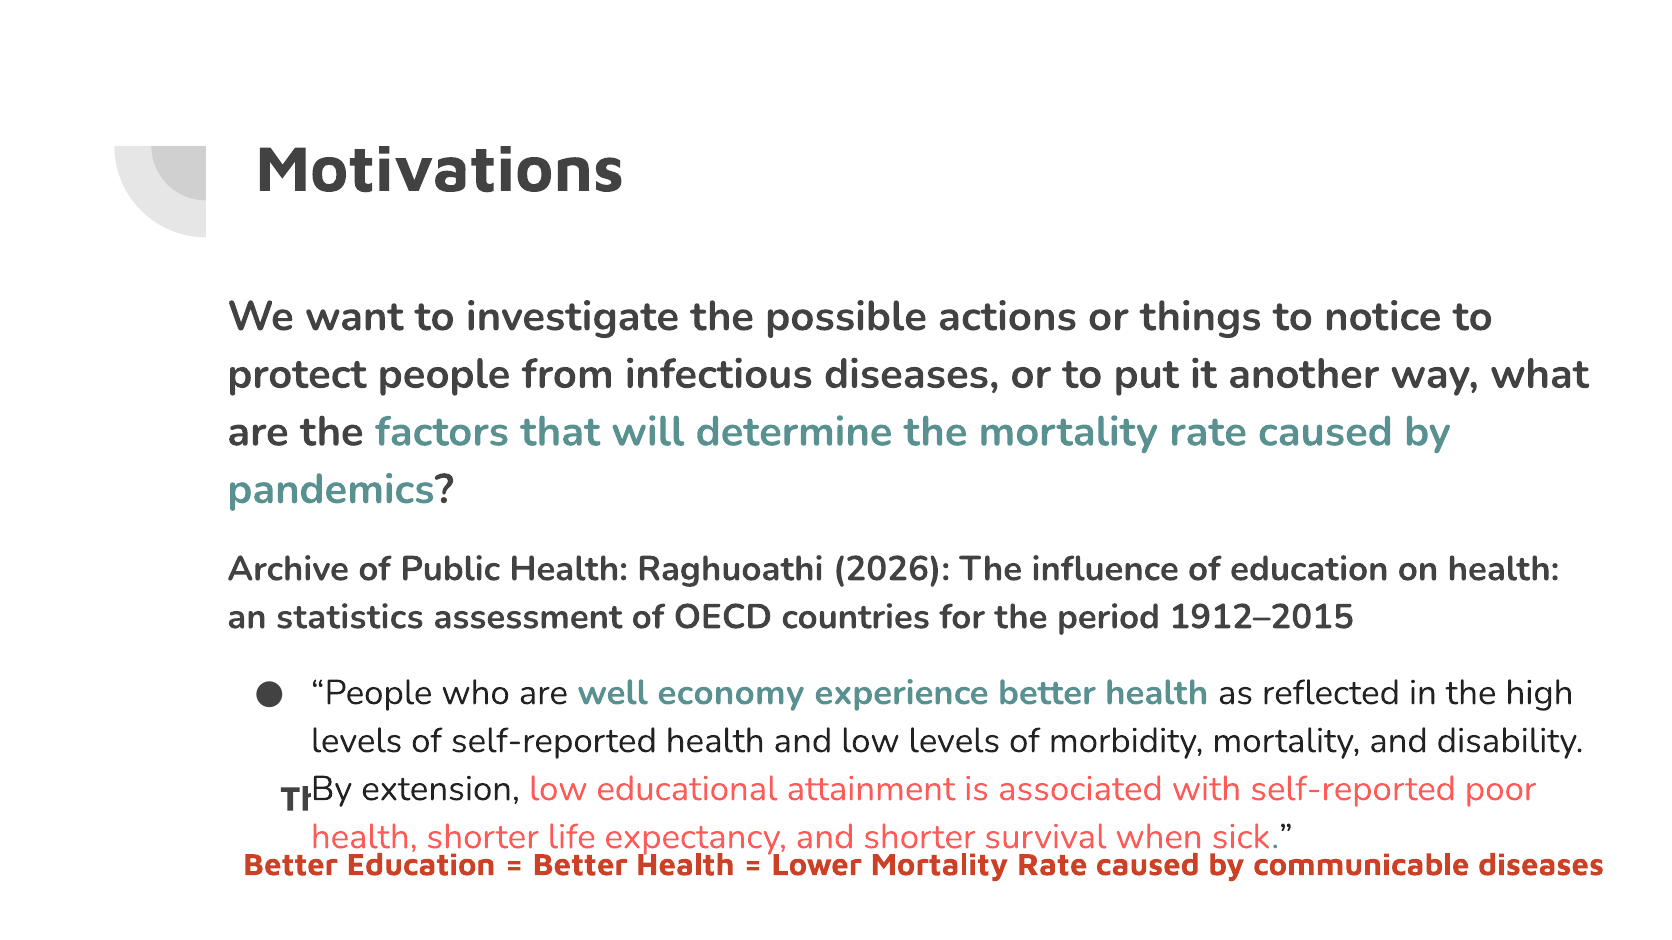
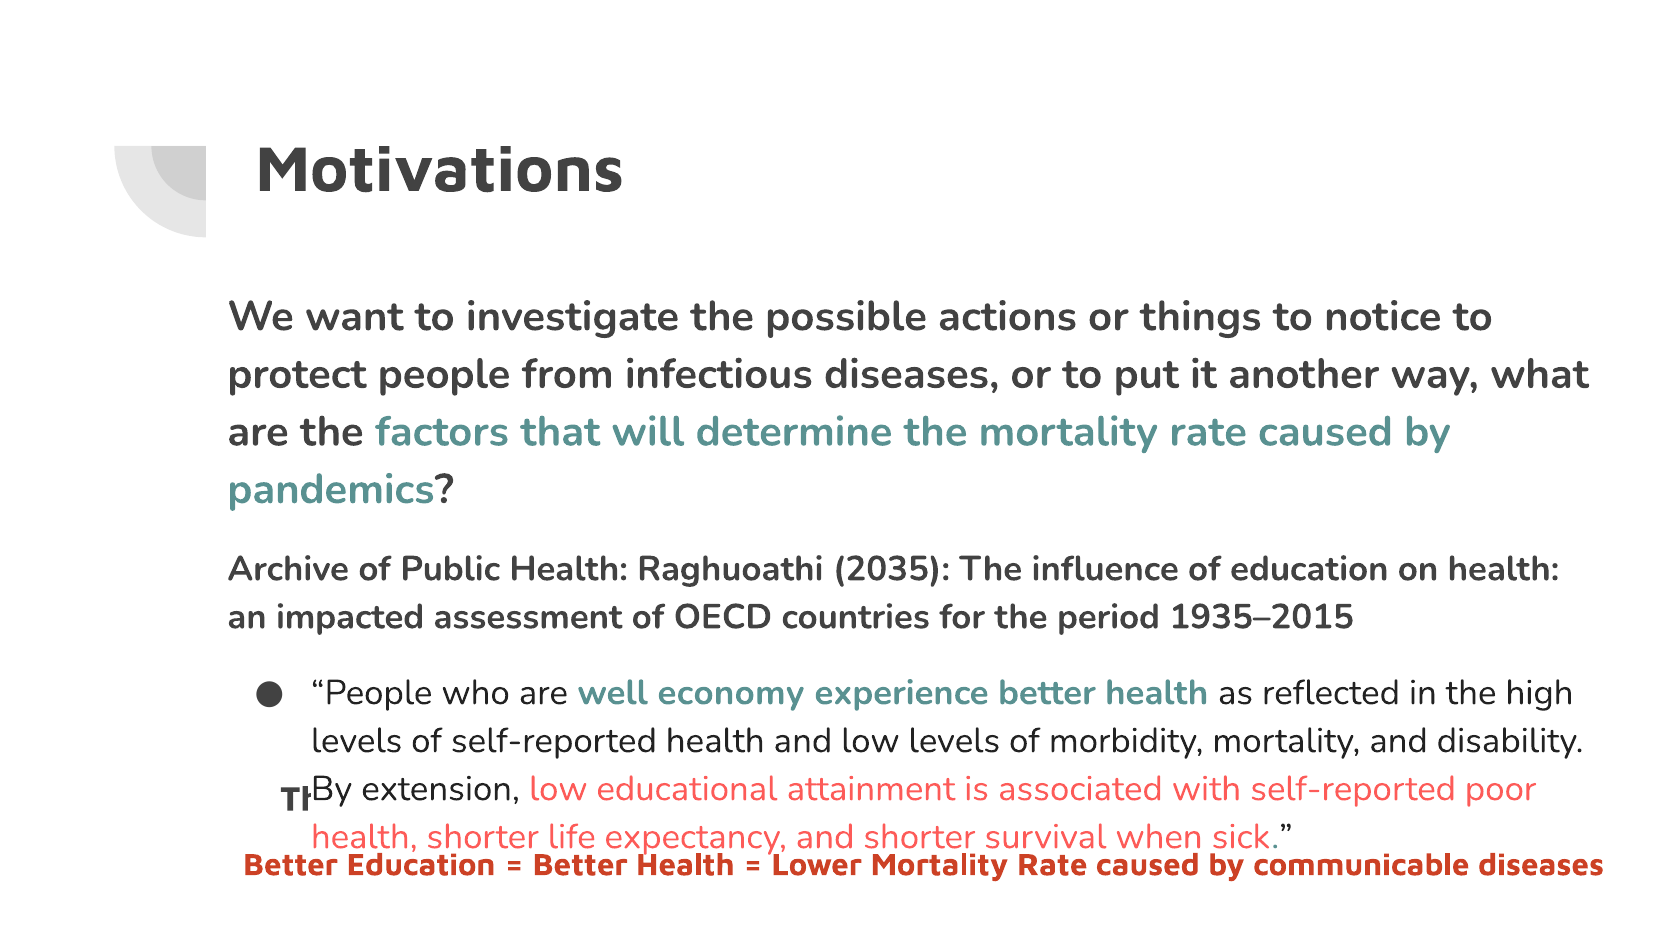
2026: 2026 -> 2035
statistics: statistics -> impacted
1912–2015: 1912–2015 -> 1935–2015
